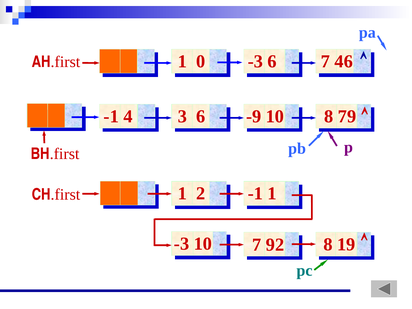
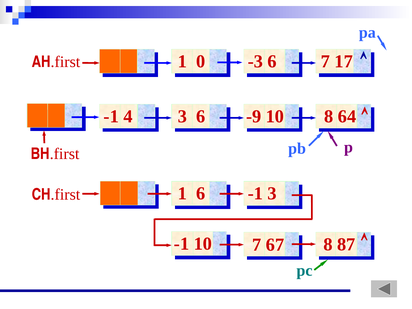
46: 46 -> 17
79: 79 -> 64
1 2: 2 -> 6
-1 1: 1 -> 3
-3 at (182, 244): -3 -> -1
92: 92 -> 67
8 19: 19 -> 87
